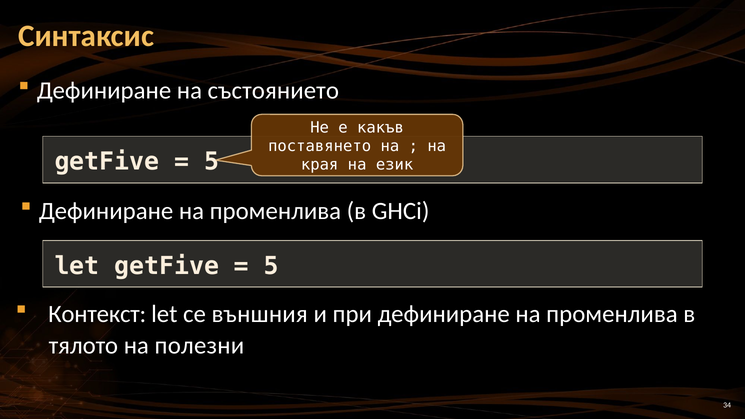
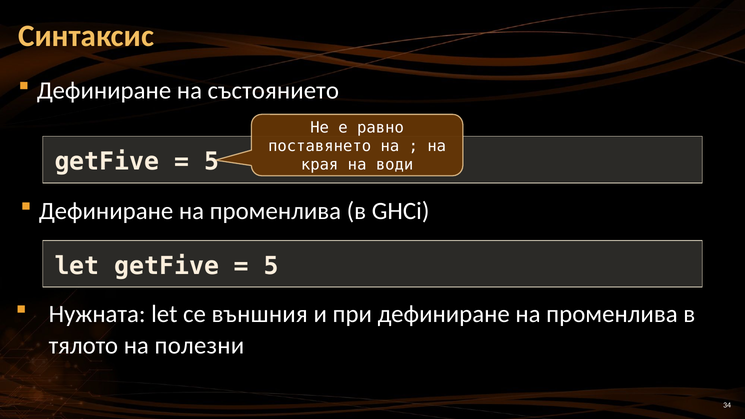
какъв: какъв -> равно
език: език -> води
Контекст: Контекст -> Нужната
